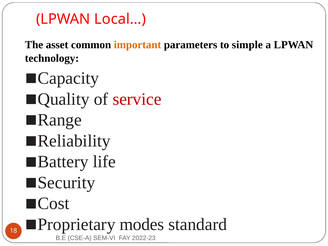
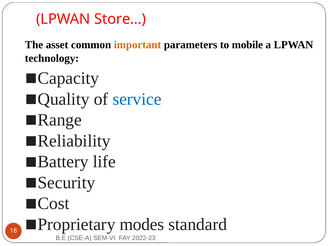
Local…: Local… -> Store…
simple: simple -> mobile
service colour: red -> blue
